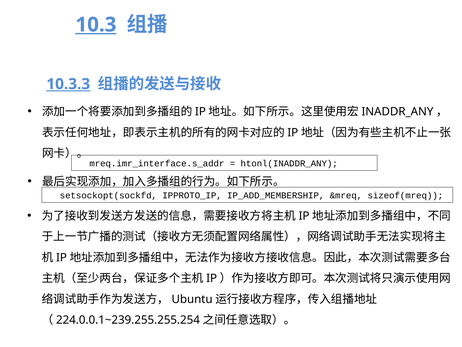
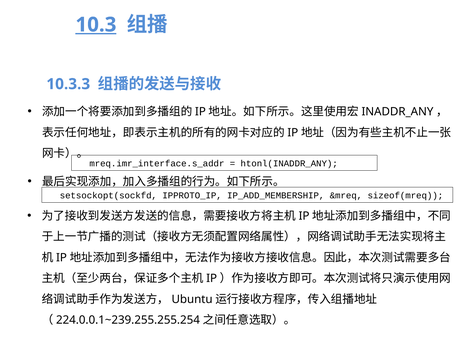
10.3.3 underline: present -> none
